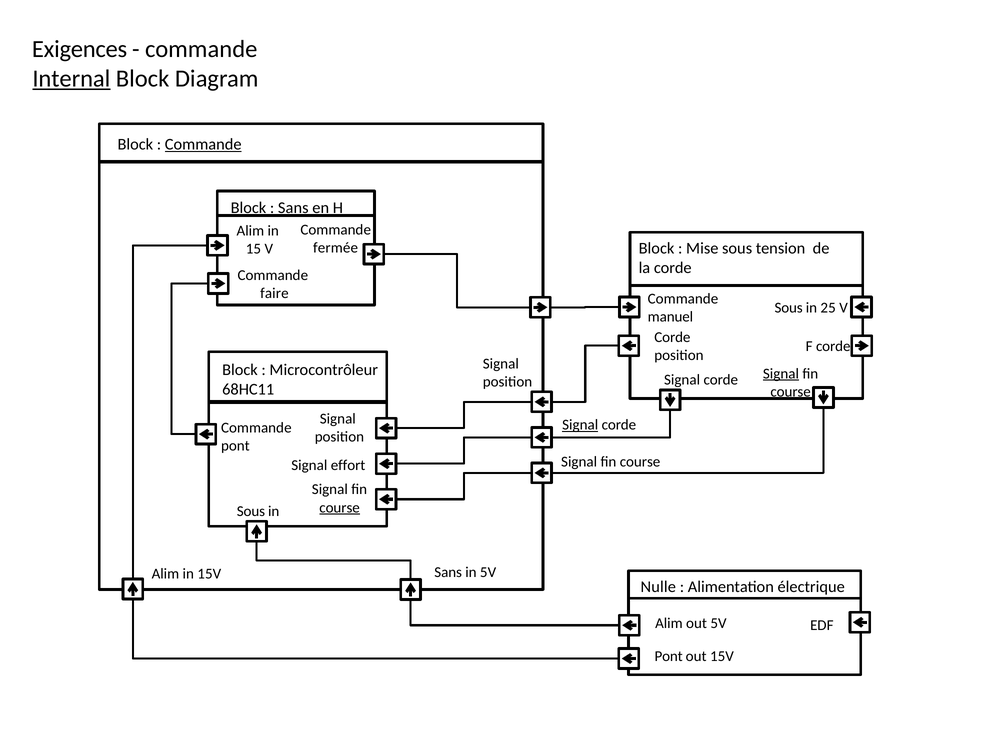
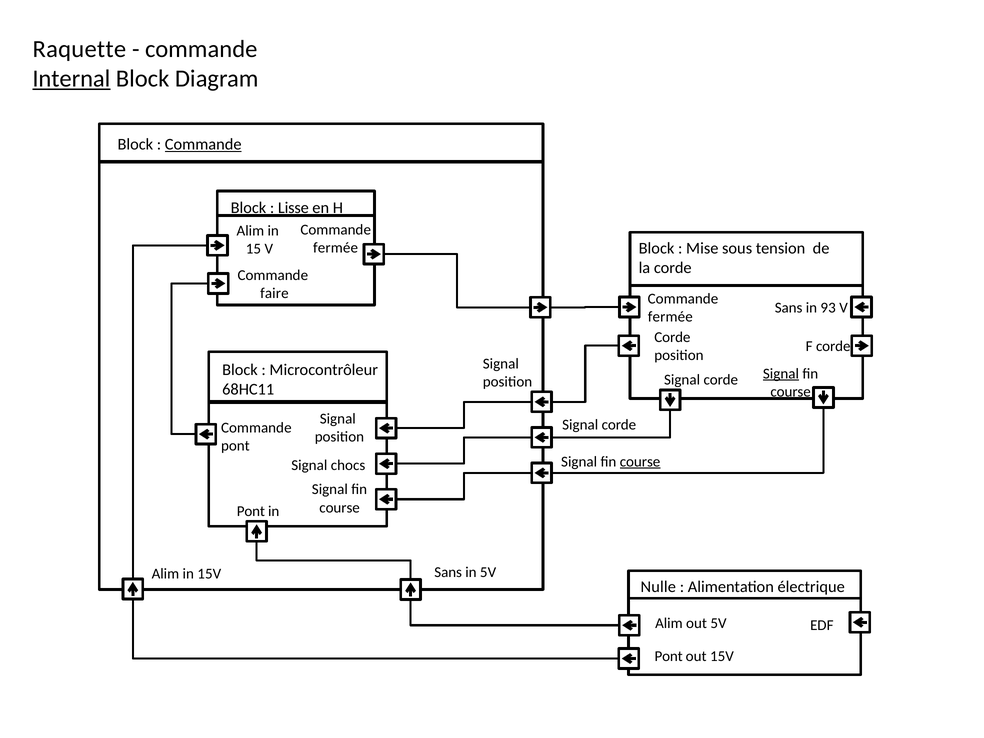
Exigences: Exigences -> Raquette
Sans at (293, 208): Sans -> Lisse
Sous at (789, 308): Sous -> Sans
25: 25 -> 93
manuel at (670, 317): manuel -> fermée
Signal at (580, 425) underline: present -> none
effort: effort -> chocs
course at (640, 462) underline: none -> present
course at (340, 508) underline: present -> none
Sous at (251, 511): Sous -> Pont
